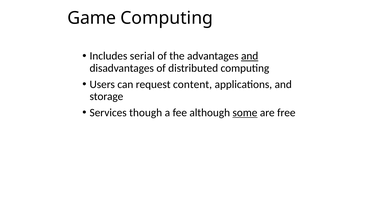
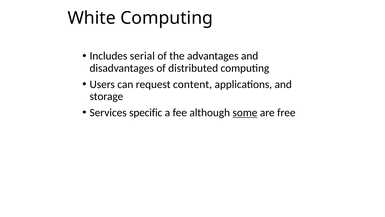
Game: Game -> White
and at (250, 56) underline: present -> none
though: though -> specific
